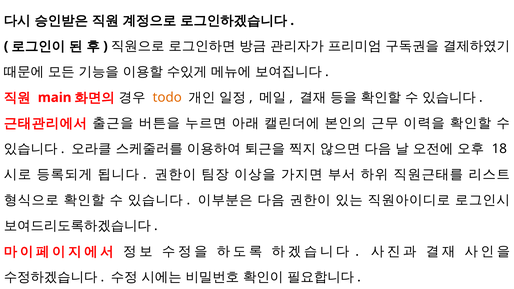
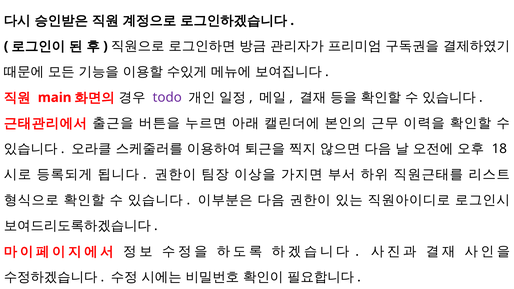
todo colour: orange -> purple
